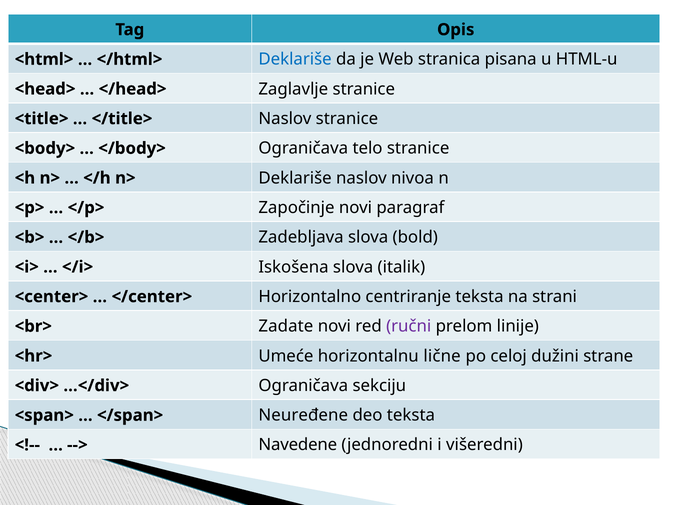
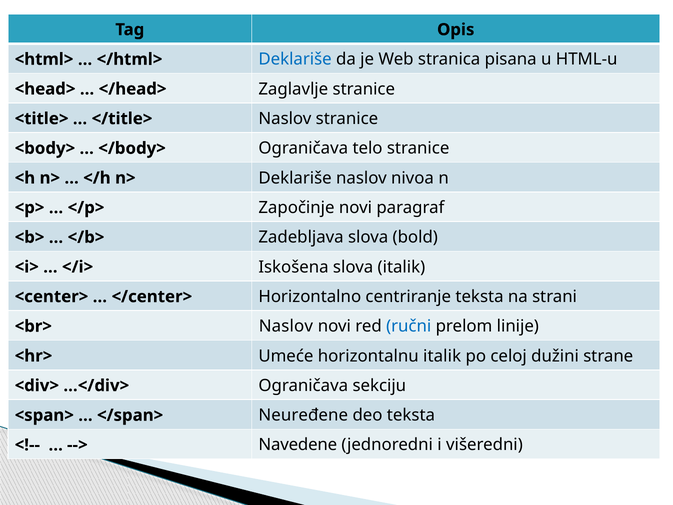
<br> Zadate: Zadate -> Naslov
ručni colour: purple -> blue
horizontalnu lične: lične -> italik
